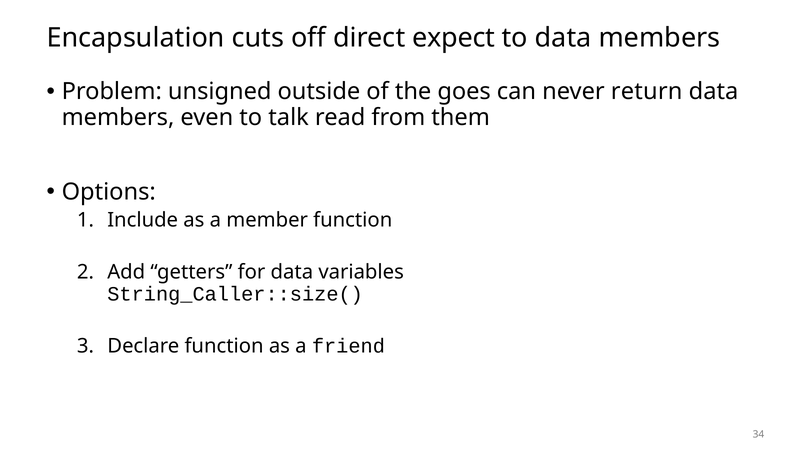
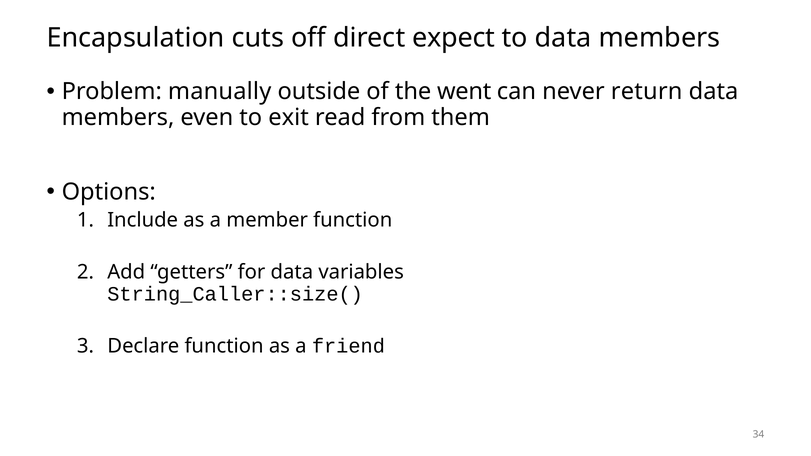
unsigned: unsigned -> manually
goes: goes -> went
talk: talk -> exit
